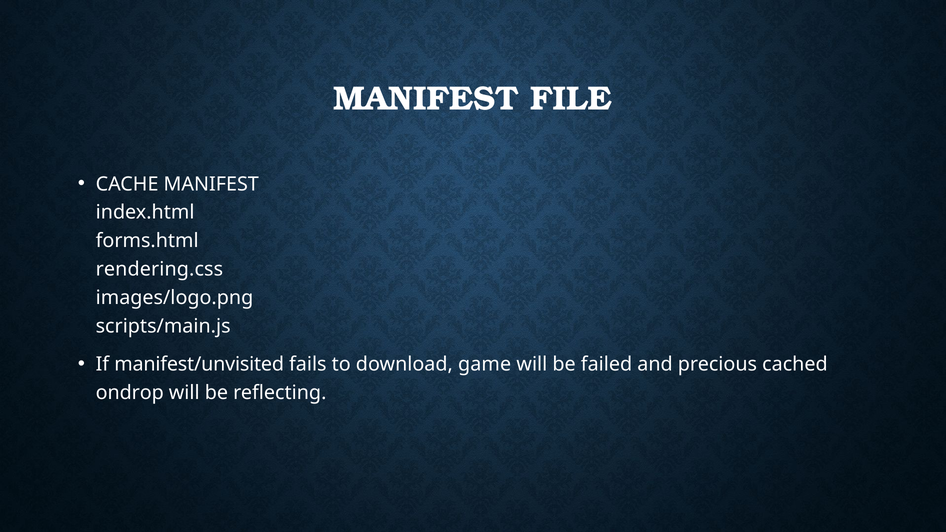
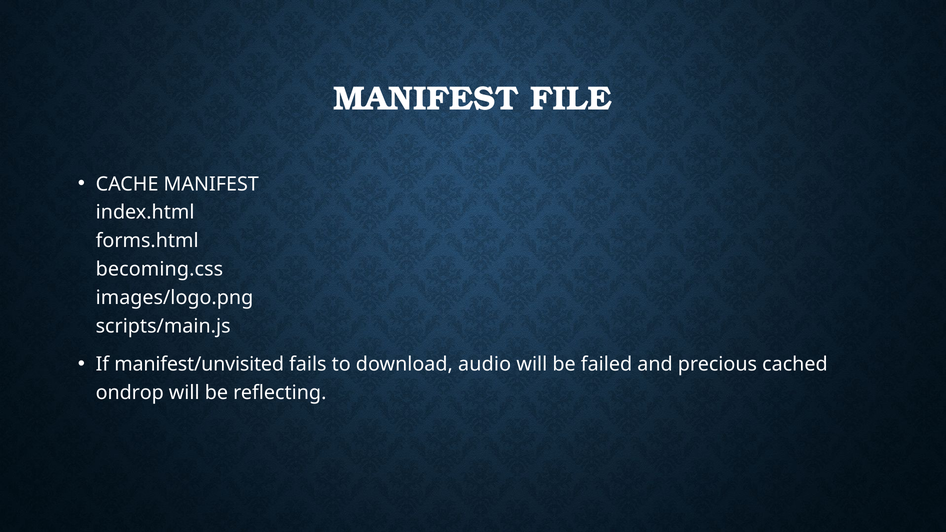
rendering.css: rendering.css -> becoming.css
game: game -> audio
